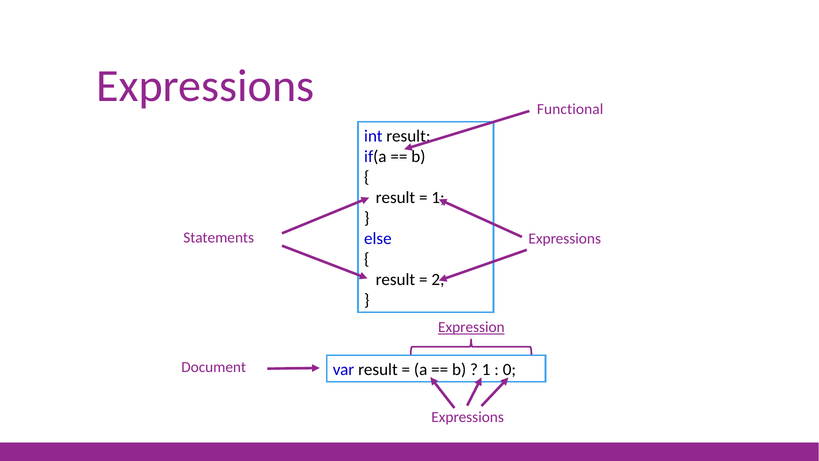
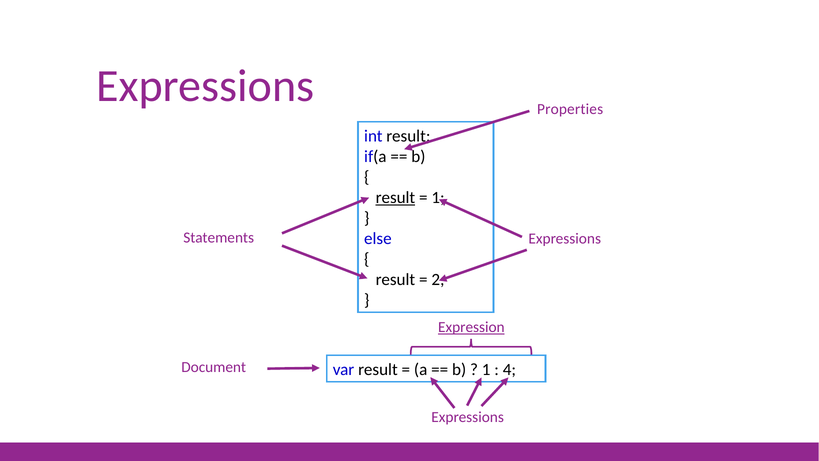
Functional: Functional -> Properties
result at (395, 198) underline: none -> present
0: 0 -> 4
